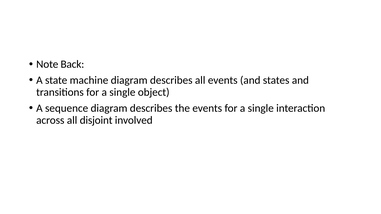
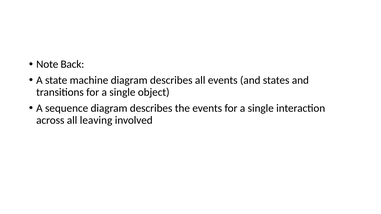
disjoint: disjoint -> leaving
